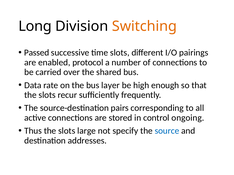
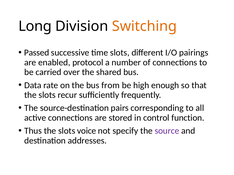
layer: layer -> from
ongoing: ongoing -> function
large: large -> voice
source colour: blue -> purple
